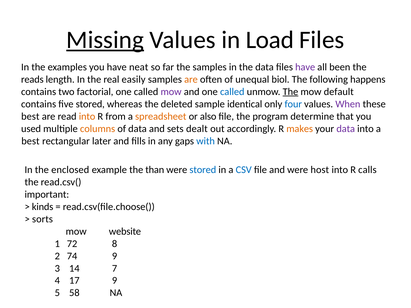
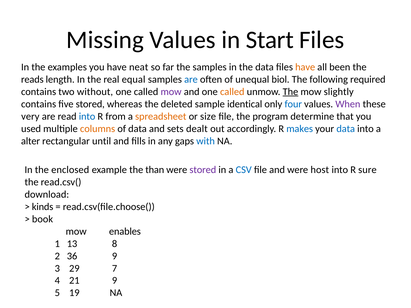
Missing underline: present -> none
Load: Load -> Start
have at (305, 67) colour: purple -> orange
easily: easily -> equal
are at (191, 79) colour: orange -> blue
happens: happens -> required
factorial: factorial -> without
called at (232, 92) colour: blue -> orange
default: default -> slightly
best at (30, 116): best -> very
into at (87, 116) colour: orange -> blue
also: also -> size
makes colour: orange -> blue
data at (346, 129) colour: purple -> blue
best at (30, 141): best -> alter
later: later -> until
stored at (203, 170) colour: blue -> purple
calls: calls -> sure
important: important -> download
sorts: sorts -> book
website: website -> enables
72: 72 -> 13
74: 74 -> 36
14: 14 -> 29
17: 17 -> 21
58: 58 -> 19
